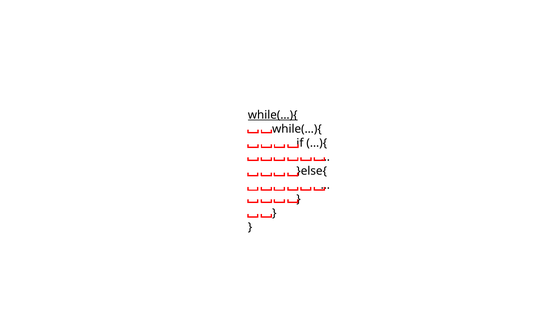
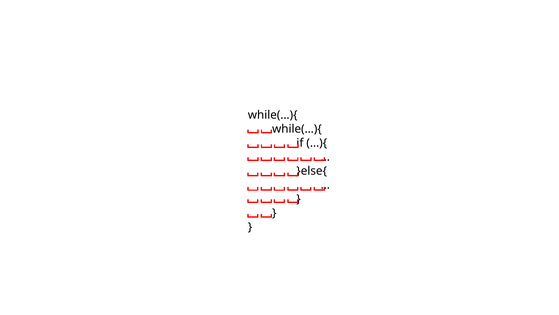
while(…){ at (273, 115) underline: present -> none
